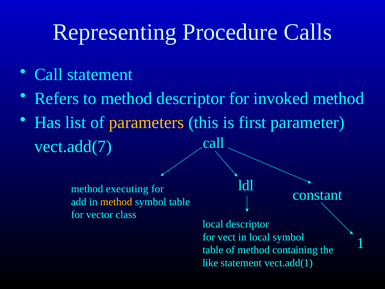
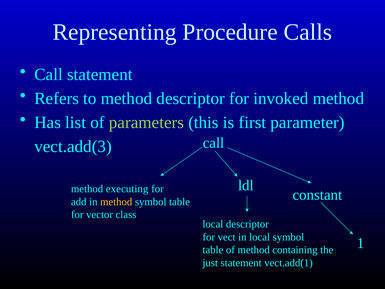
parameters colour: yellow -> light green
vect.add(7: vect.add(7 -> vect.add(3
like: like -> just
